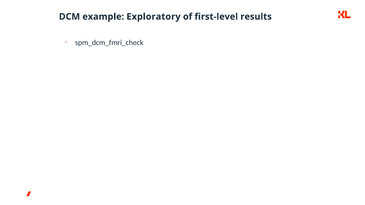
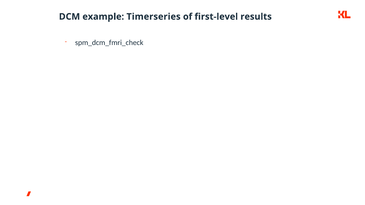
Exploratory: Exploratory -> Timerseries
